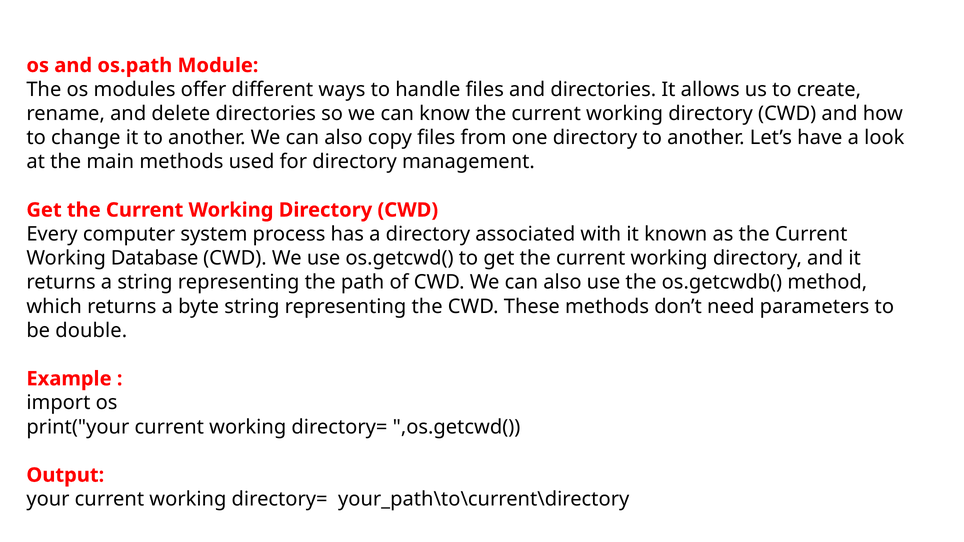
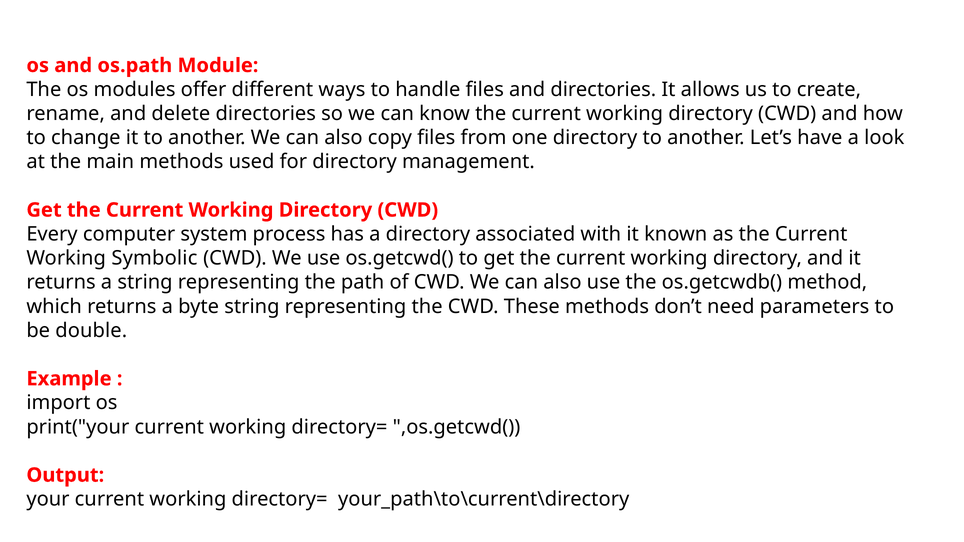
Database: Database -> Symbolic
